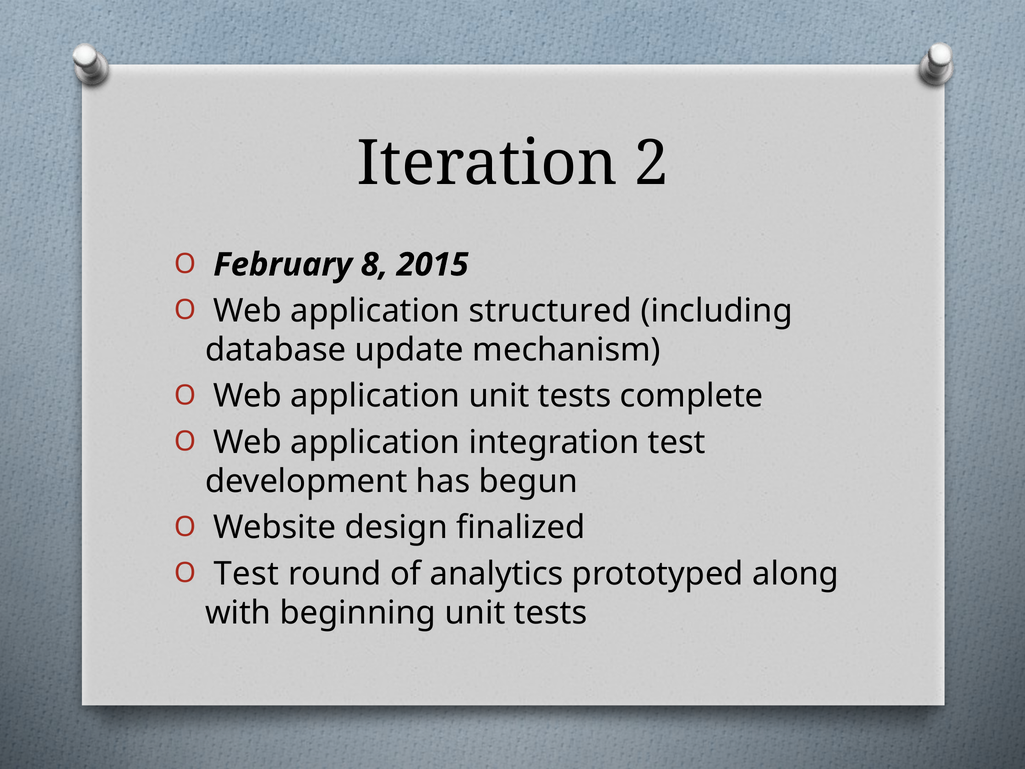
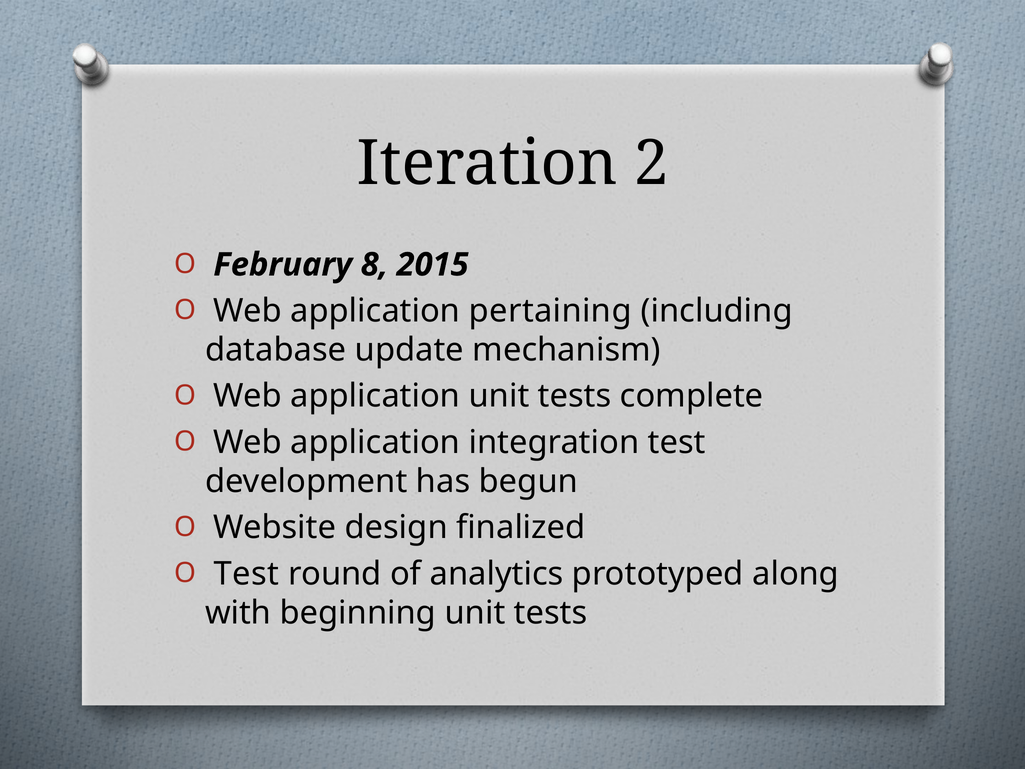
structured: structured -> pertaining
